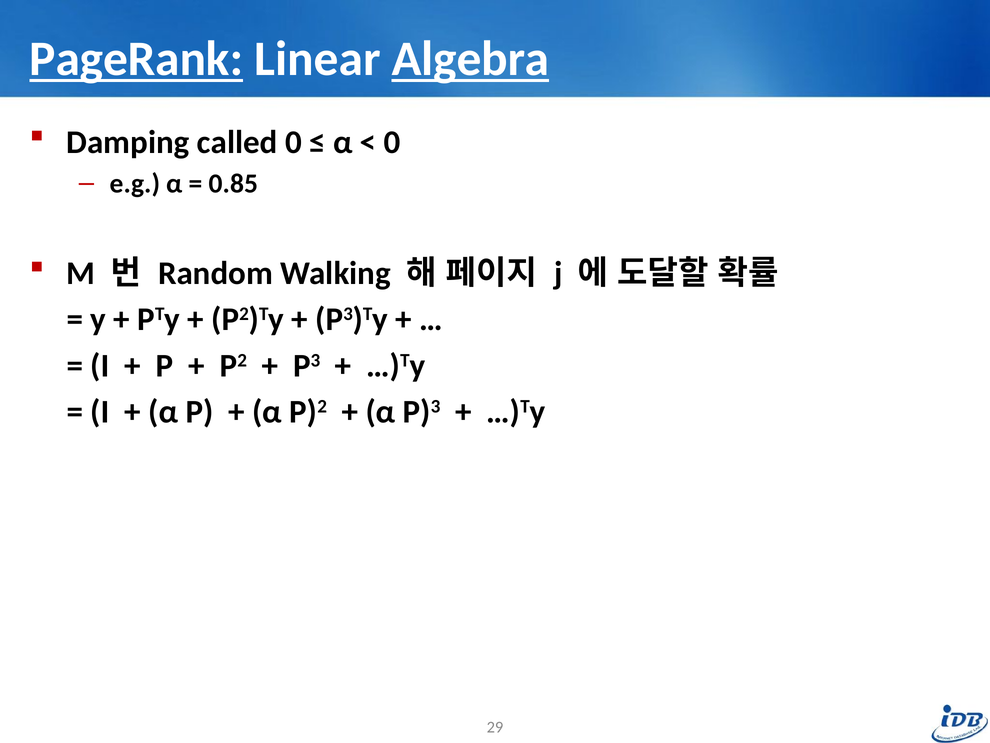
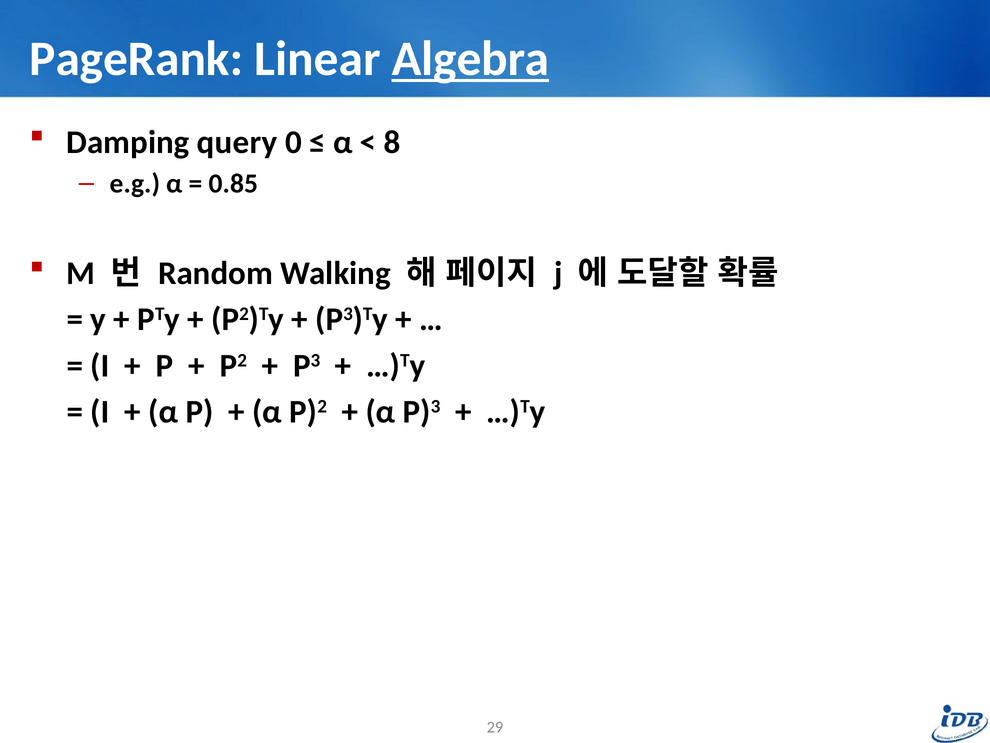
PageRank underline: present -> none
called: called -> query
0 at (392, 142): 0 -> 8
